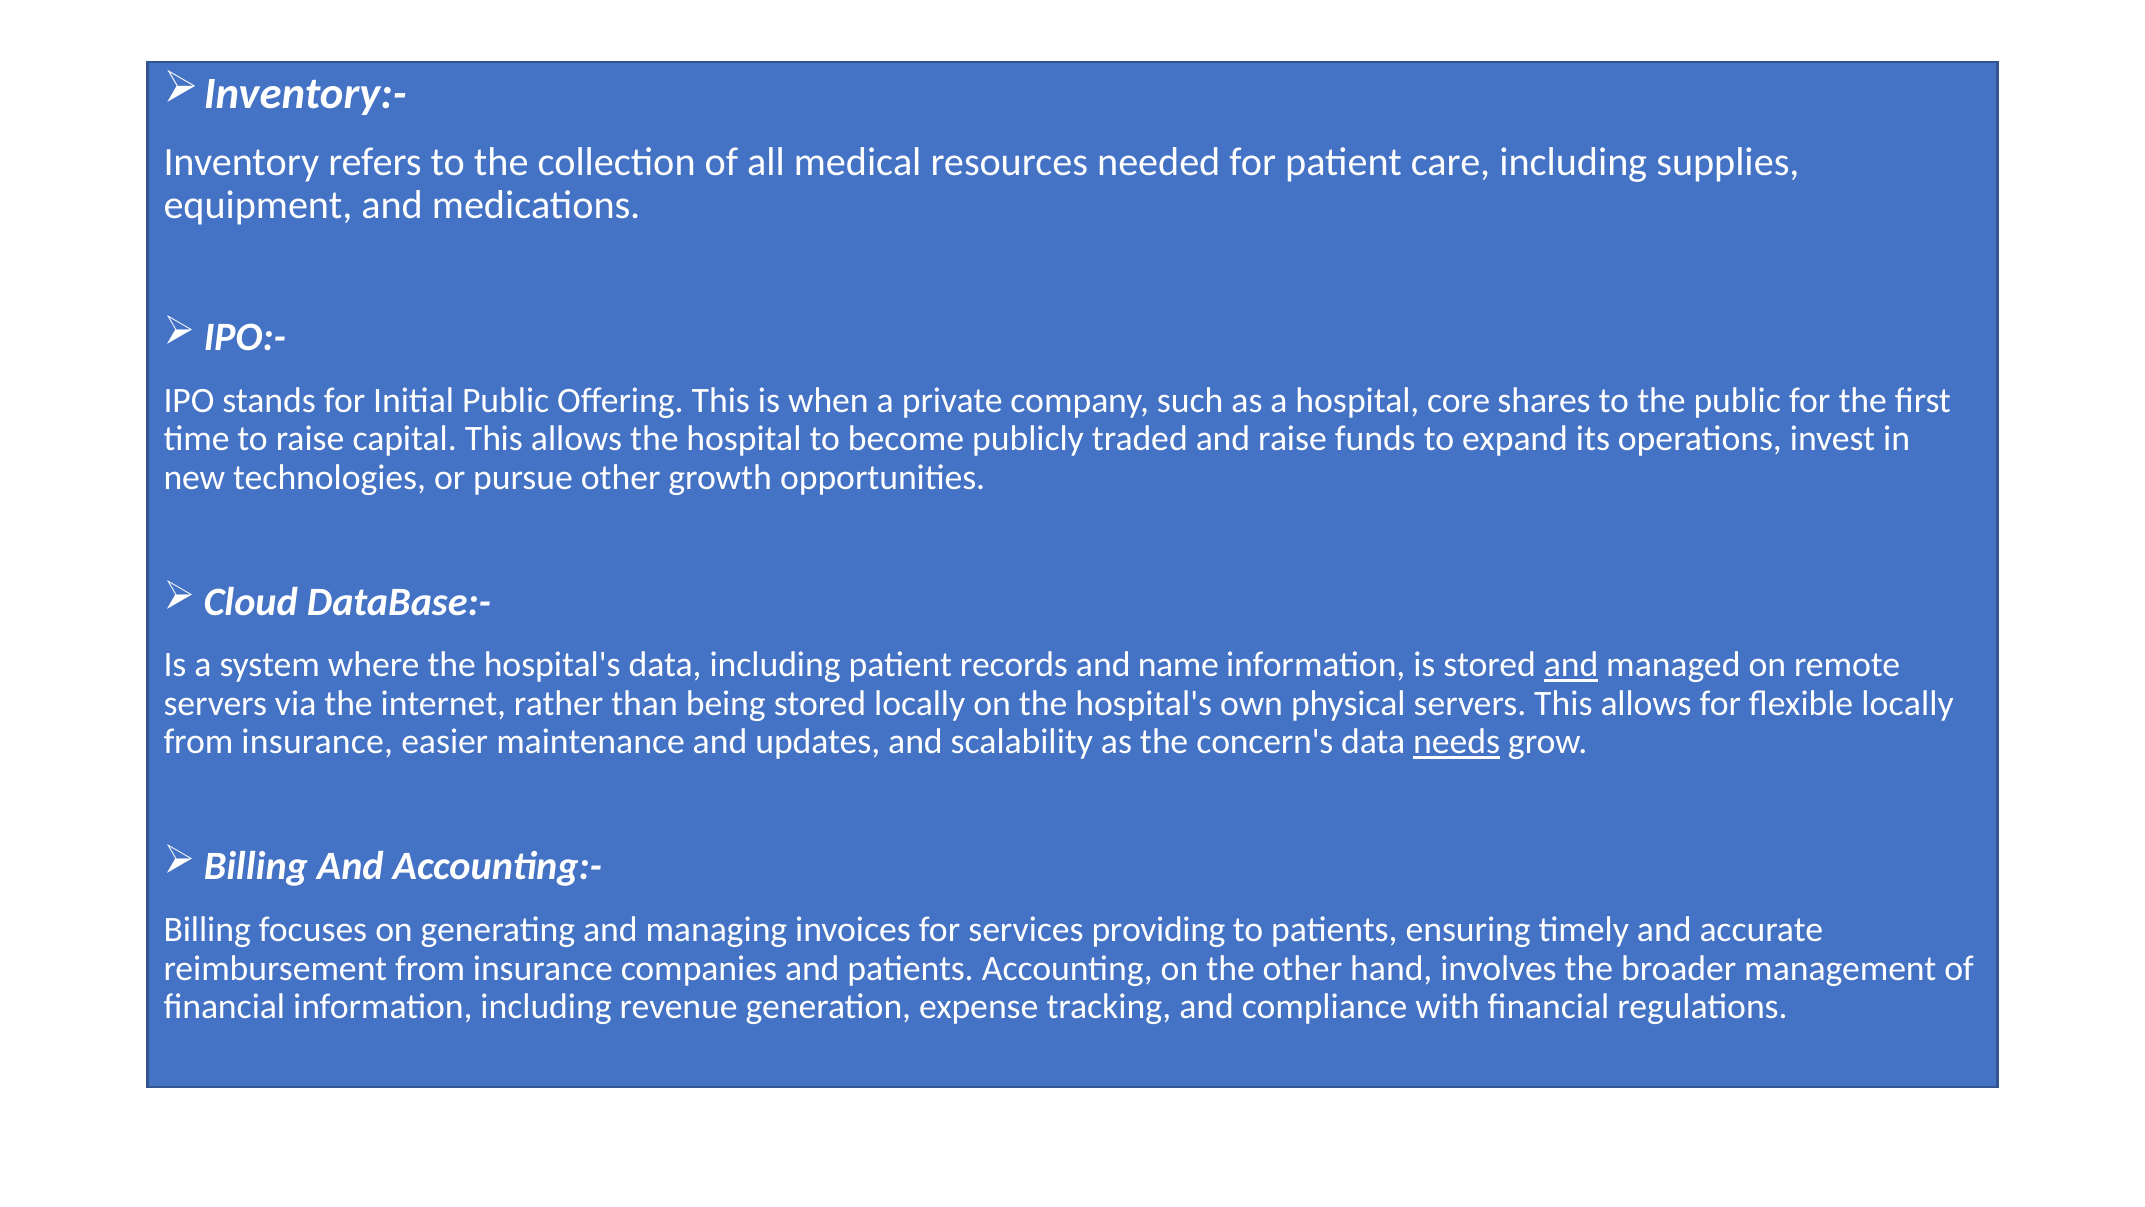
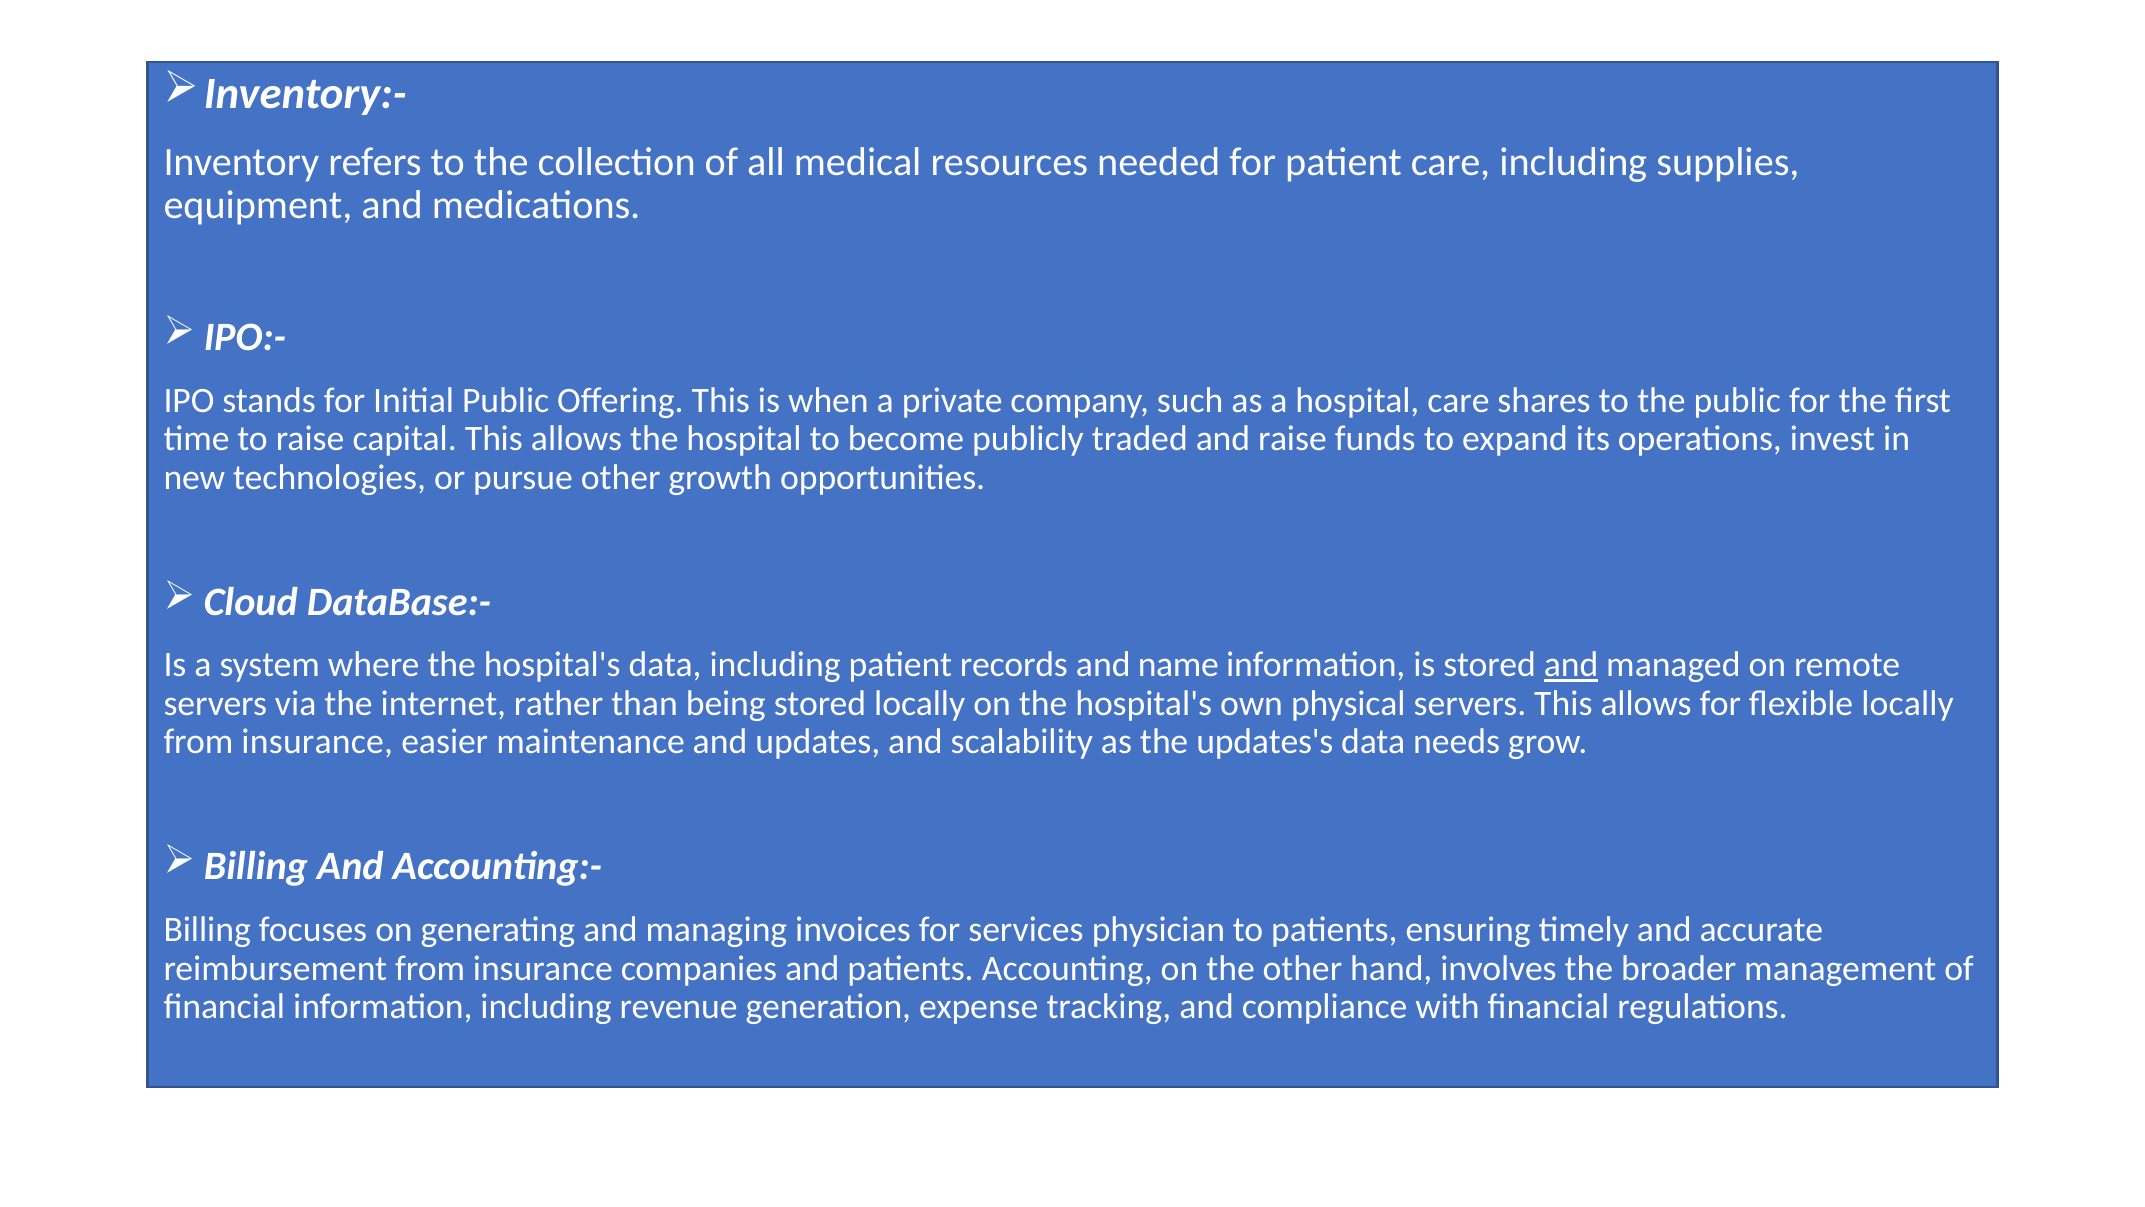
hospital core: core -> care
concern's: concern's -> updates's
needs underline: present -> none
providing: providing -> physician
